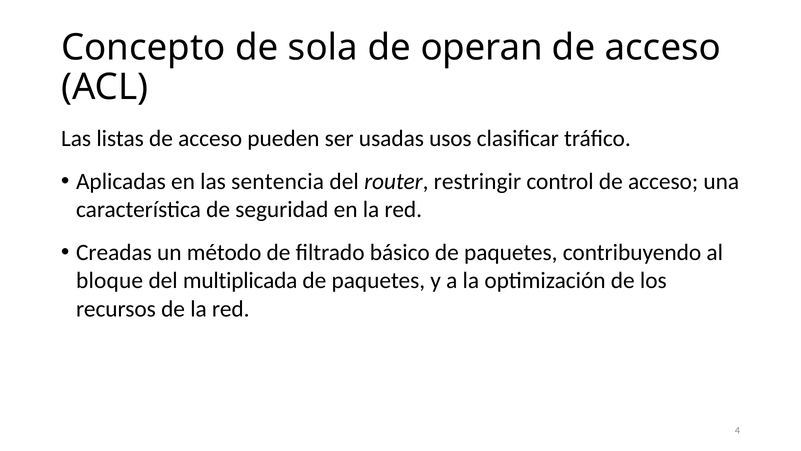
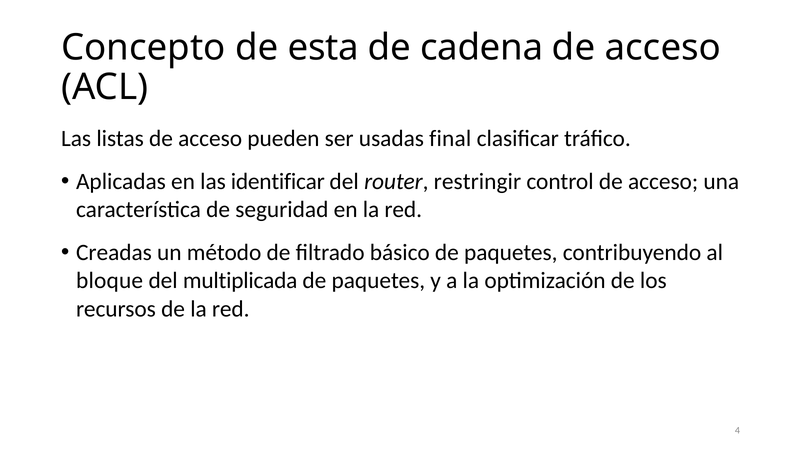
sola: sola -> esta
operan: operan -> cadena
usos: usos -> final
sentencia: sentencia -> identificar
